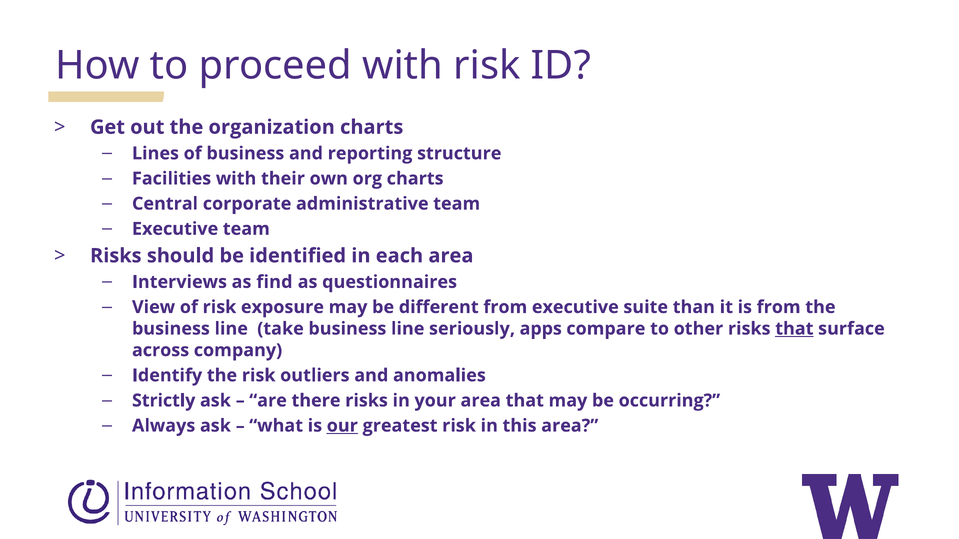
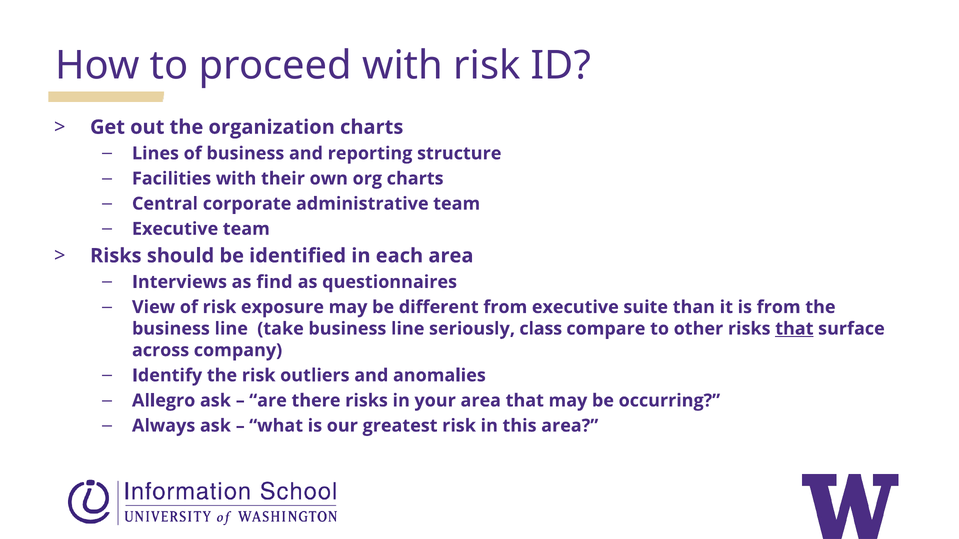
apps: apps -> class
Strictly: Strictly -> Allegro
our underline: present -> none
